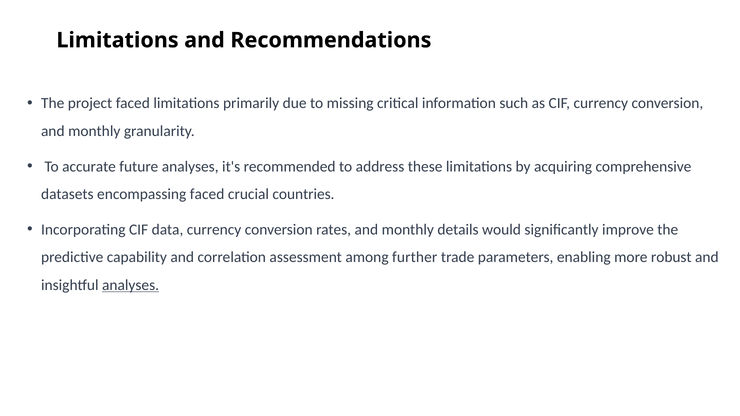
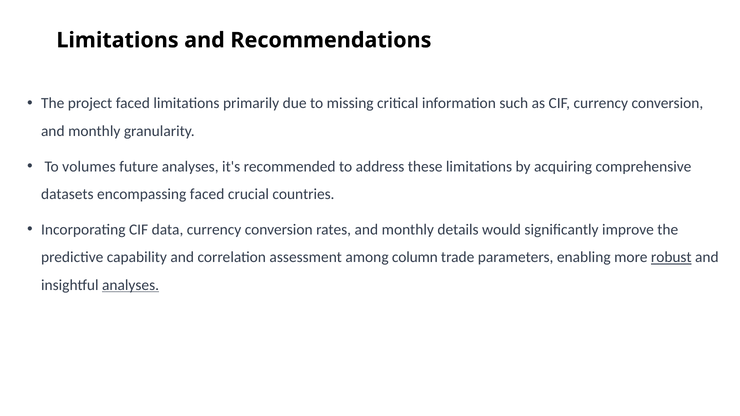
accurate: accurate -> volumes
further: further -> column
robust underline: none -> present
